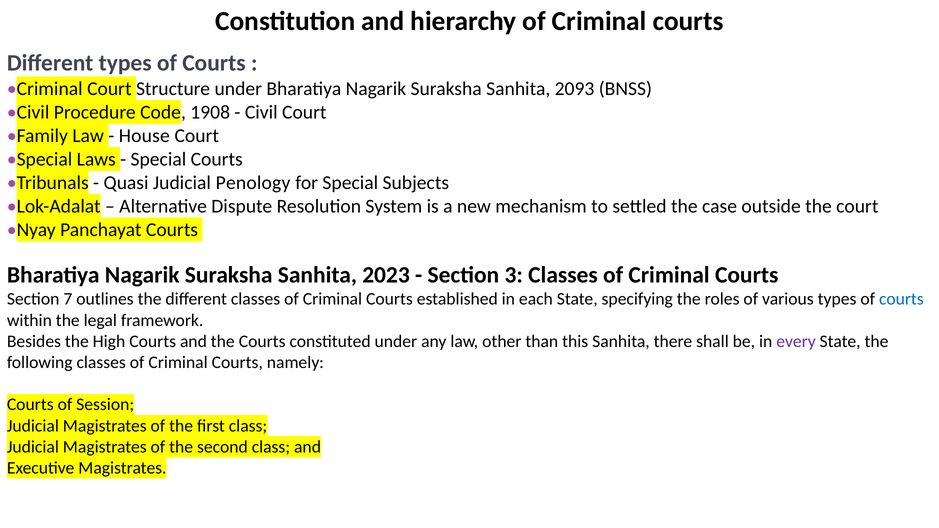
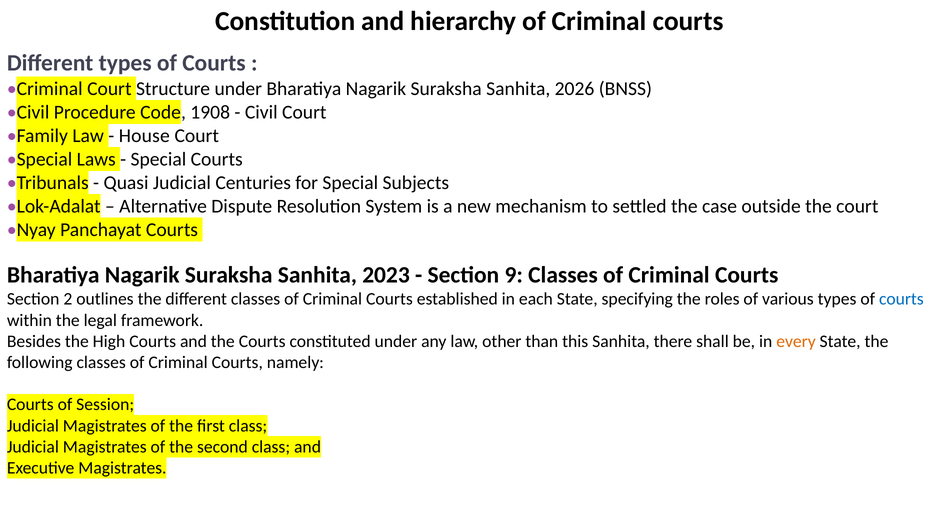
2093: 2093 -> 2026
Penology: Penology -> Centuries
3: 3 -> 9
7: 7 -> 2
every colour: purple -> orange
